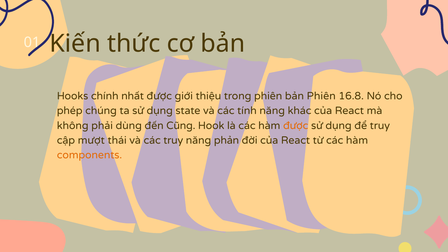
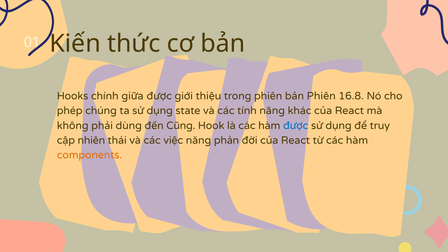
nhất: nhất -> giữa
được at (296, 126) colour: orange -> blue
mượt: mượt -> nhiên
các truy: truy -> việc
